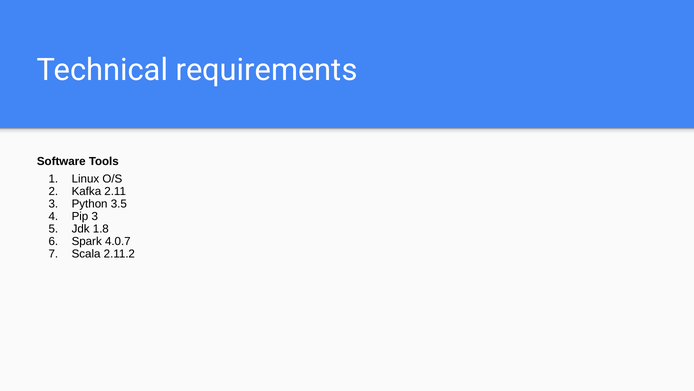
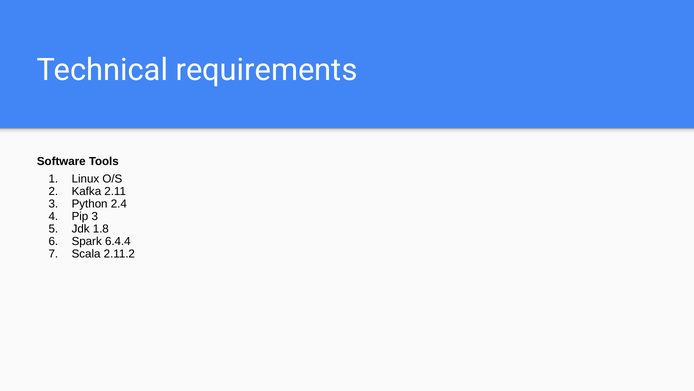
3.5: 3.5 -> 2.4
4.0.7: 4.0.7 -> 6.4.4
